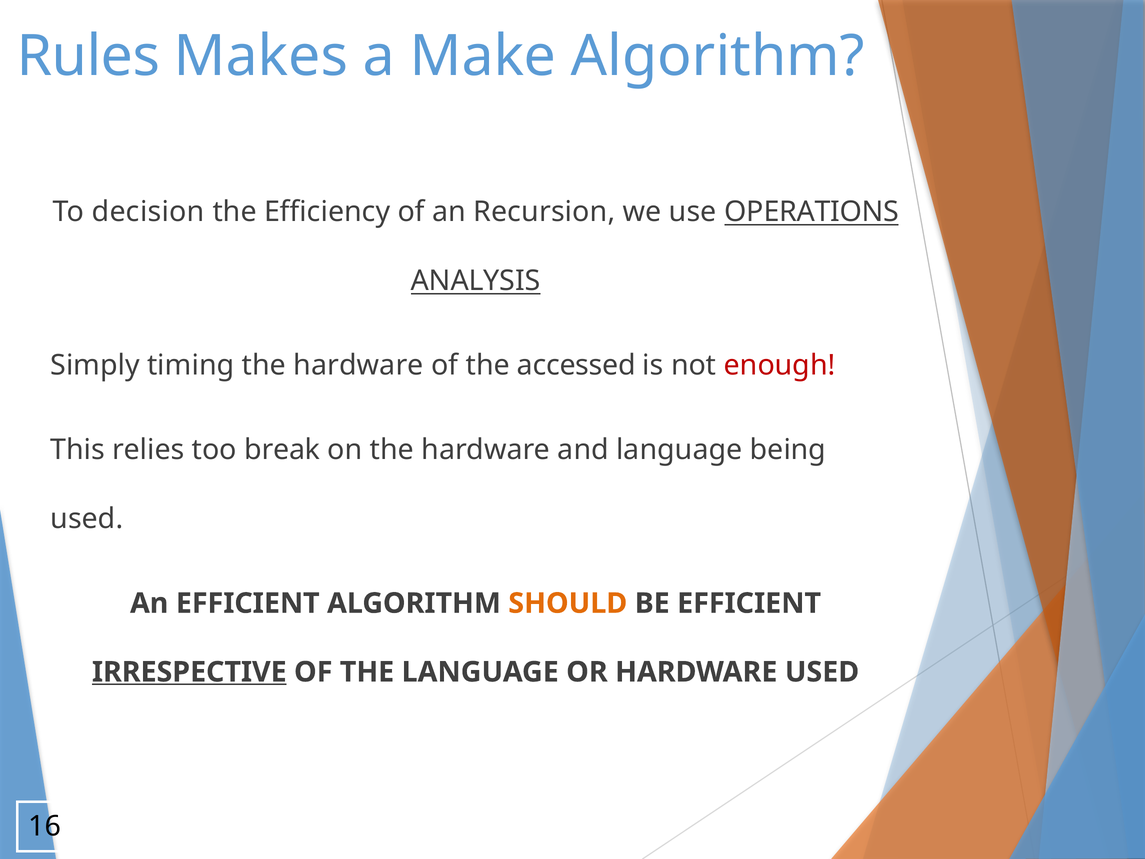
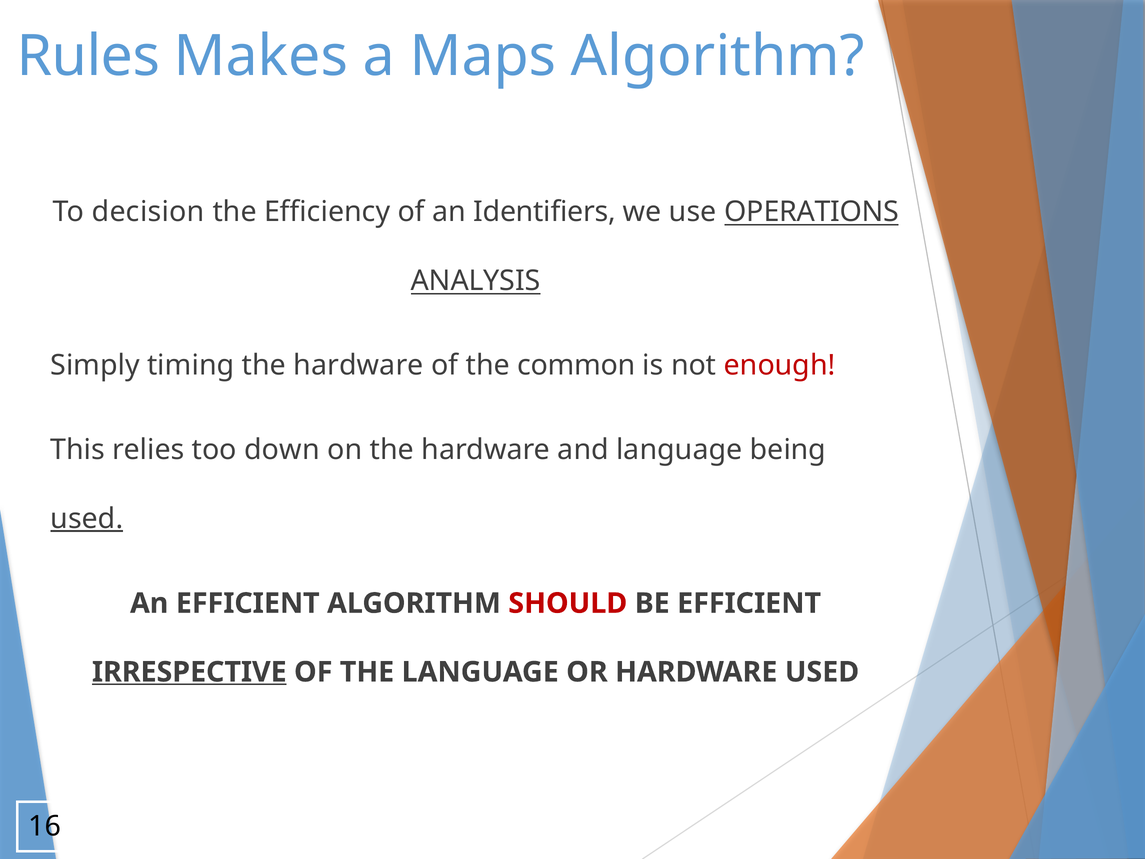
Make: Make -> Maps
Recursion: Recursion -> Identifiers
accessed: accessed -> common
break: break -> down
used at (87, 519) underline: none -> present
SHOULD colour: orange -> red
